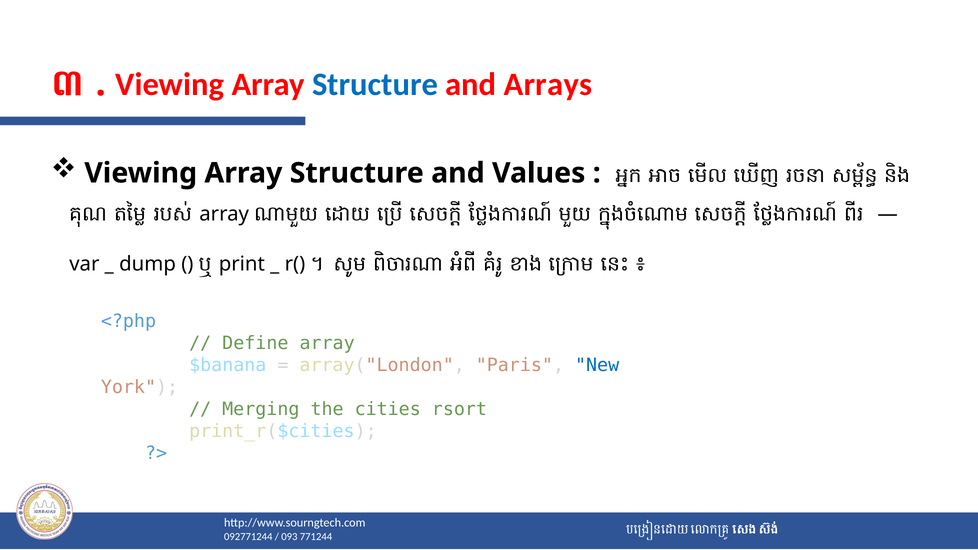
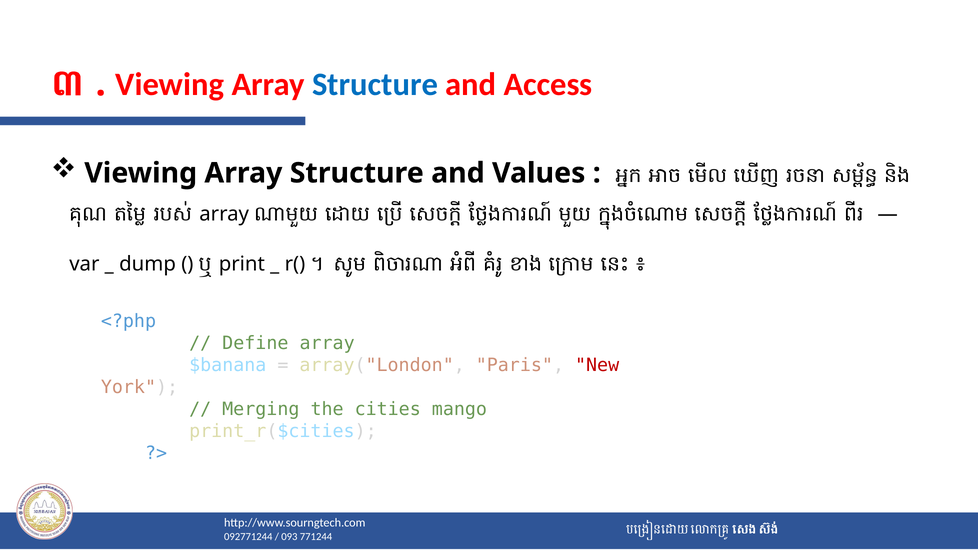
Arrays: Arrays -> Access
New colour: blue -> red
rsort: rsort -> mango
